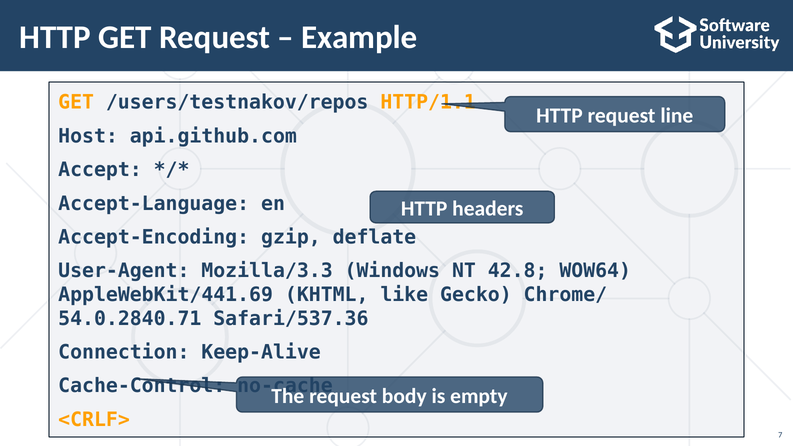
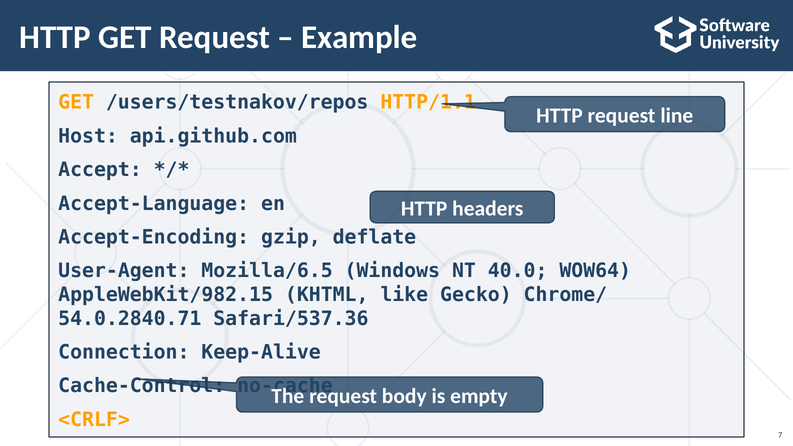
Mozilla/3.3: Mozilla/3.3 -> Mozilla/6.5
42.8: 42.8 -> 40.0
AppleWebKit/441.69: AppleWebKit/441.69 -> AppleWebKit/982.15
